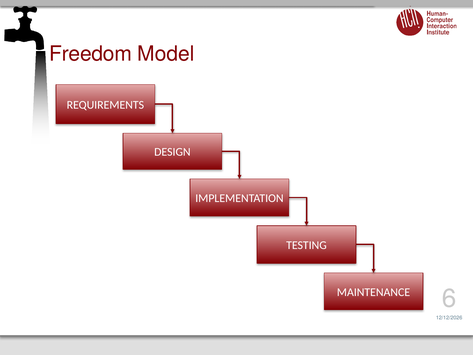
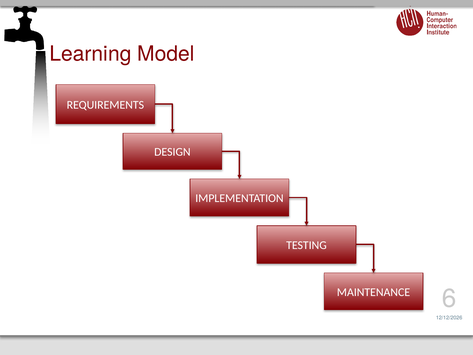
Freedom: Freedom -> Learning
